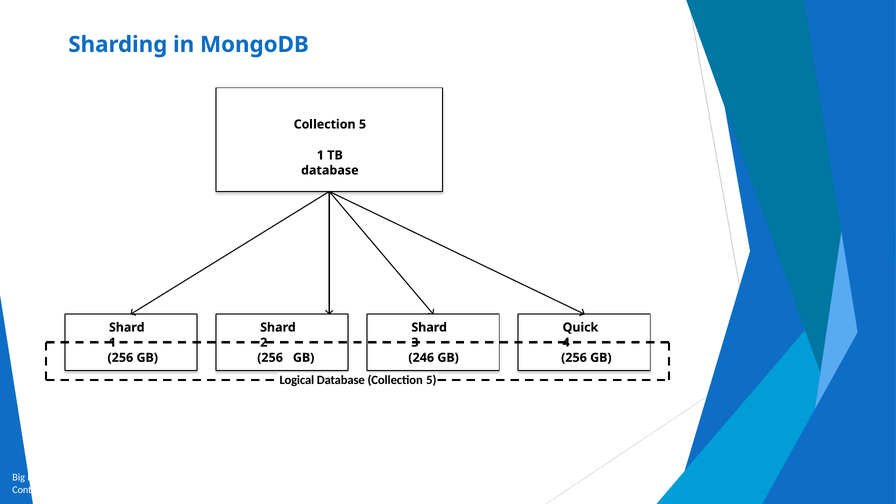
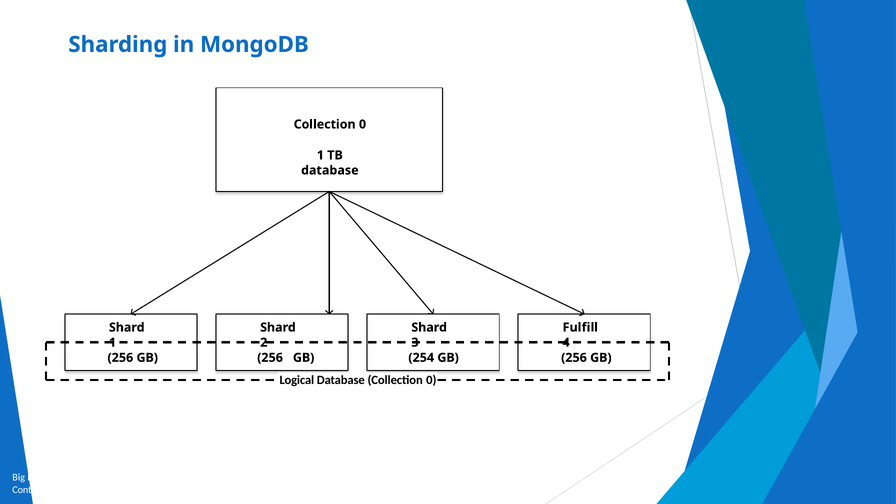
5 at (363, 124): 5 -> 0
Quick: Quick -> Fulfill
246: 246 -> 254
Database Collection 5: 5 -> 0
